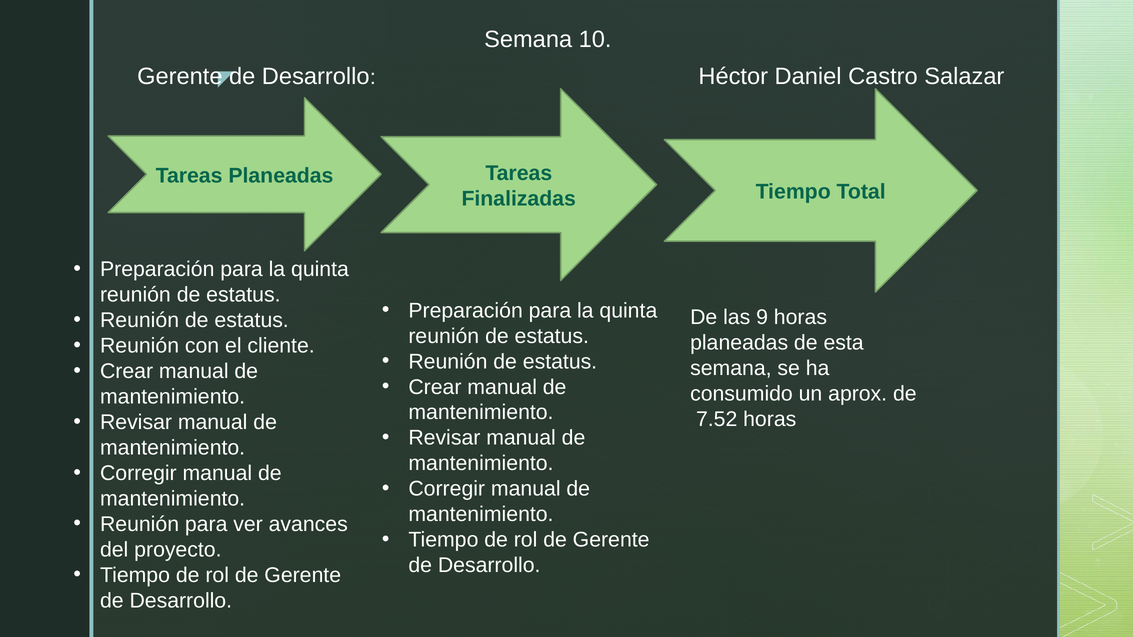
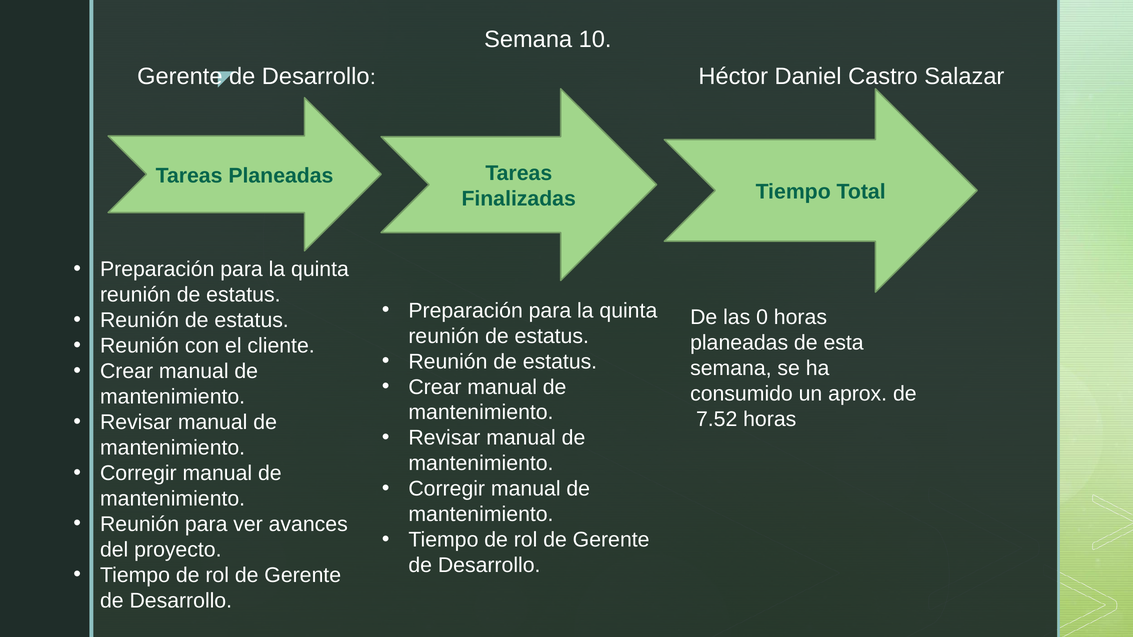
9: 9 -> 0
